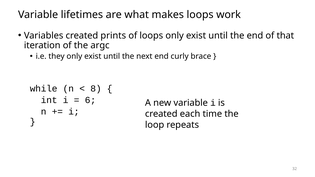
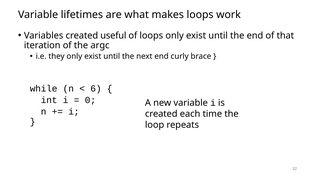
prints: prints -> useful
8: 8 -> 6
6: 6 -> 0
